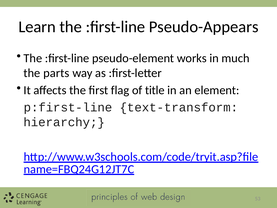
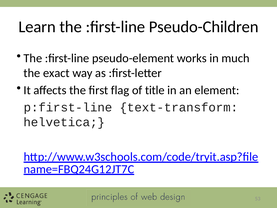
Pseudo-Appears: Pseudo-Appears -> Pseudo-Children
parts: parts -> exact
hierarchy: hierarchy -> helvetica
